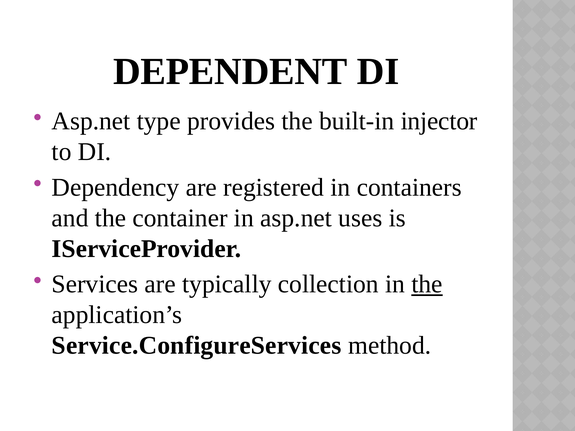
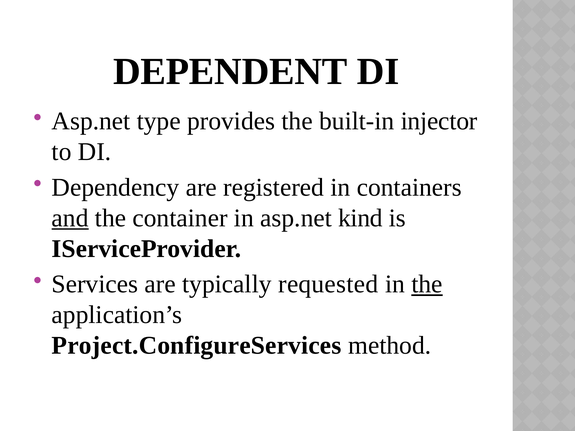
and underline: none -> present
uses: uses -> kind
collection: collection -> requested
Service.ConfigureServices: Service.ConfigureServices -> Project.ConfigureServices
